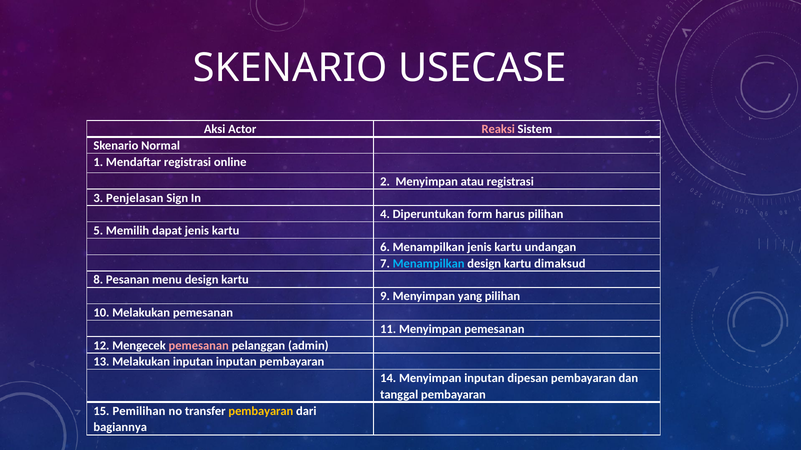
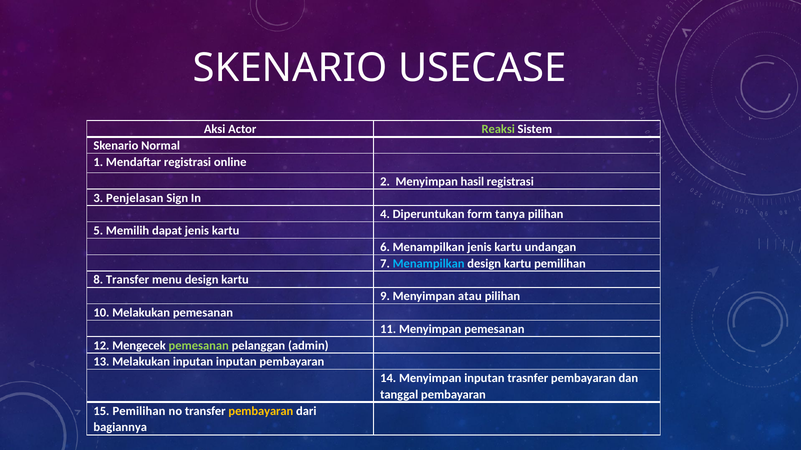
Reaksi colour: pink -> light green
atau: atau -> hasil
harus: harus -> tanya
kartu dimaksud: dimaksud -> pemilihan
8 Pesanan: Pesanan -> Transfer
yang: yang -> atau
pemesanan at (199, 346) colour: pink -> light green
dipesan: dipesan -> trasnfer
